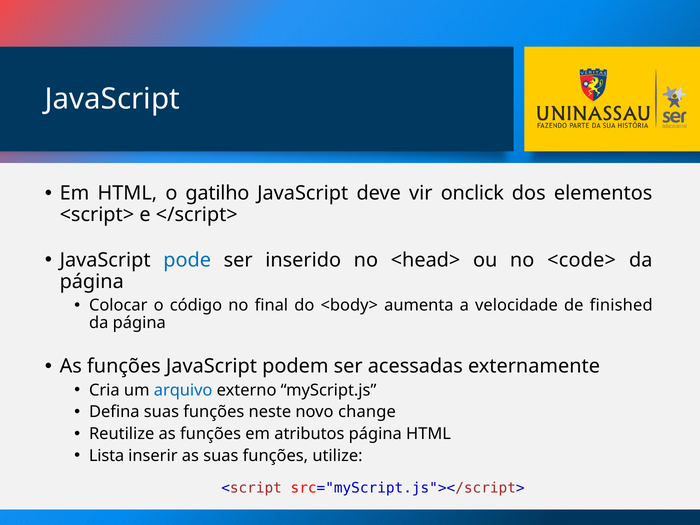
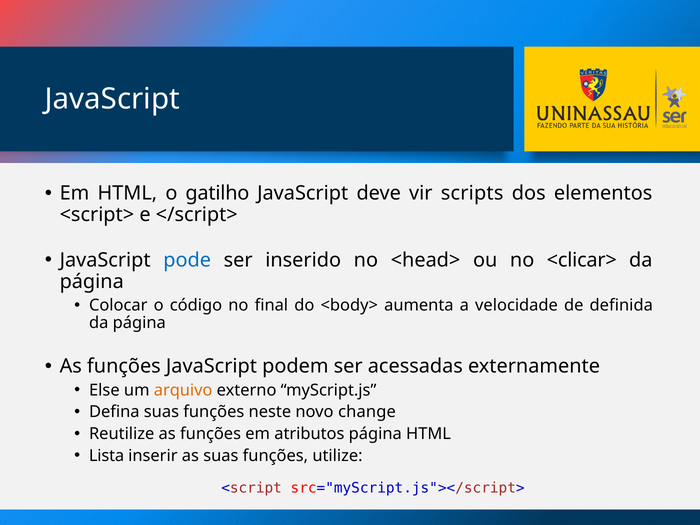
onclick: onclick -> scripts
<code>: <code> -> <clicar>
finished: finished -> definida
Cria: Cria -> Else
arquivo colour: blue -> orange
